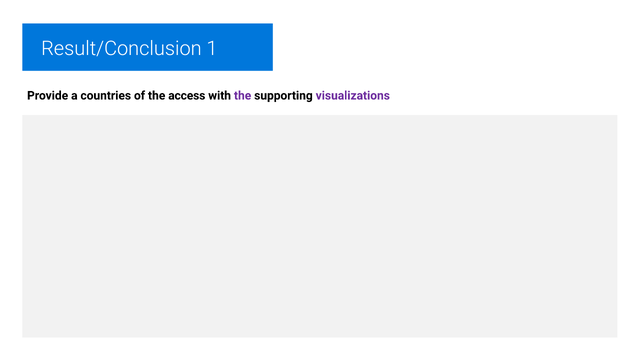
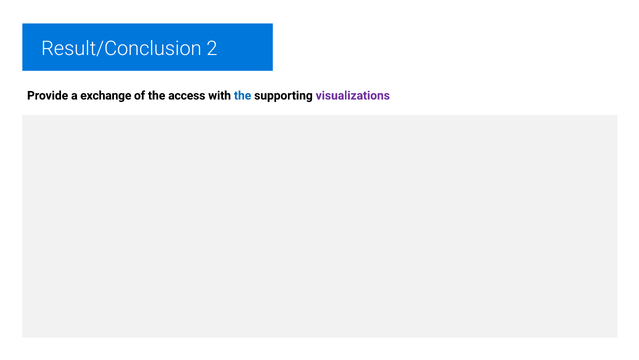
1: 1 -> 2
countries: countries -> exchange
the at (243, 95) colour: purple -> blue
